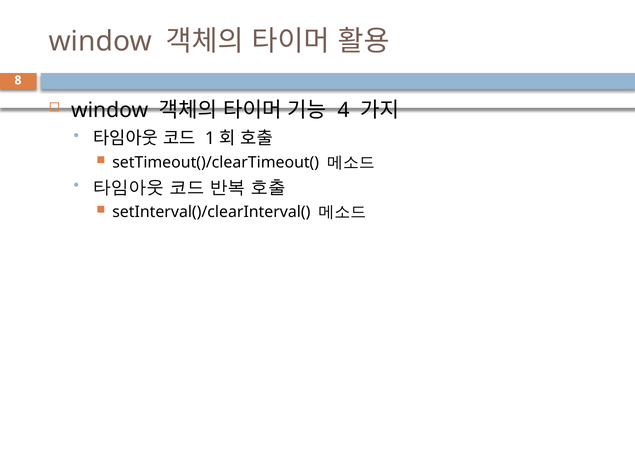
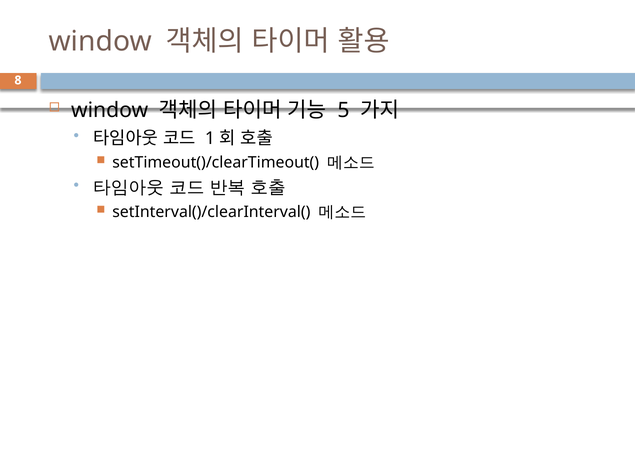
4: 4 -> 5
